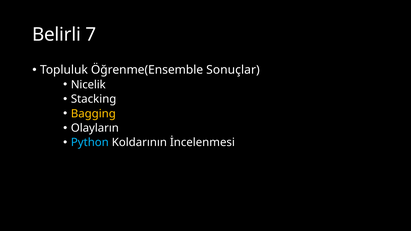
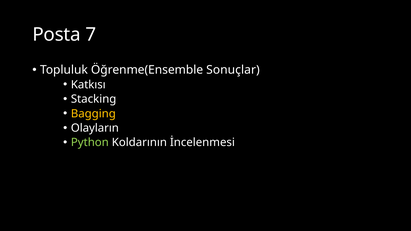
Belirli: Belirli -> Posta
Nicelik: Nicelik -> Katkısı
Python colour: light blue -> light green
